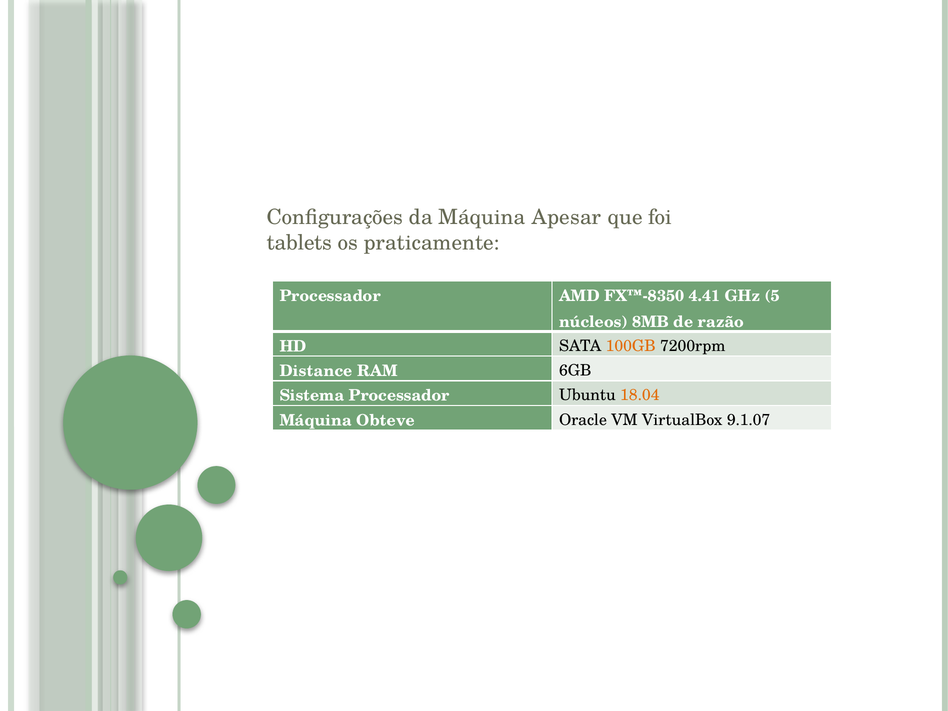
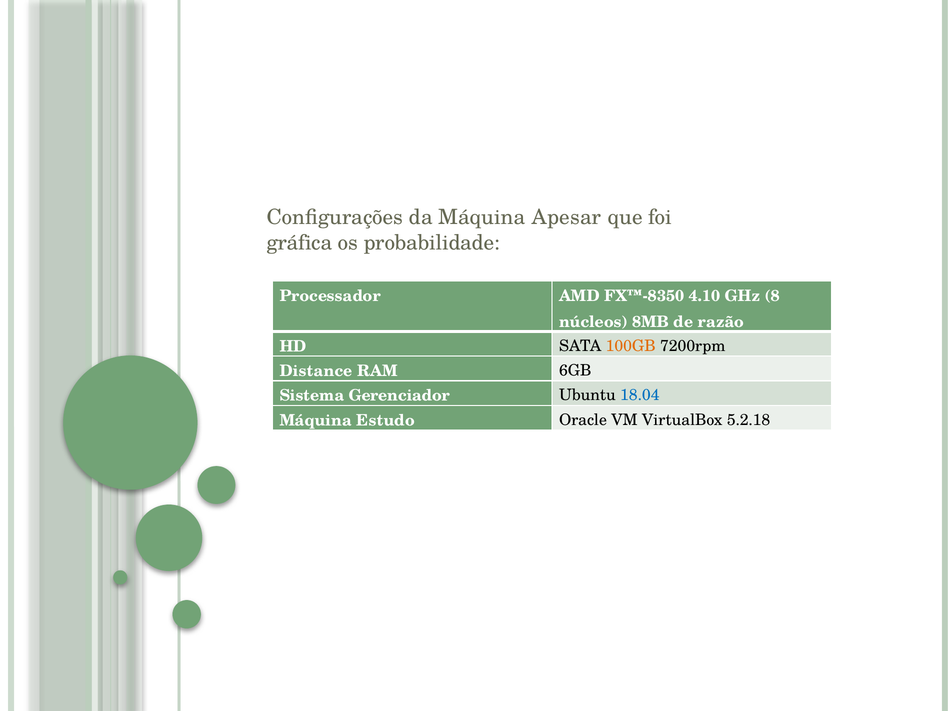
tablets: tablets -> gráfica
praticamente: praticamente -> probabilidade
4.41: 4.41 -> 4.10
5: 5 -> 8
Sistema Processador: Processador -> Gerenciador
18.04 colour: orange -> blue
Obteve: Obteve -> Estudo
9.1.07: 9.1.07 -> 5.2.18
